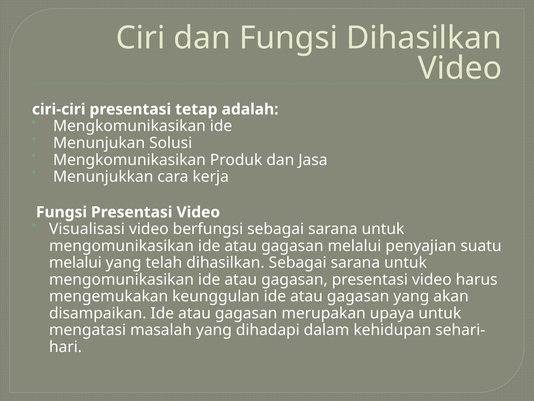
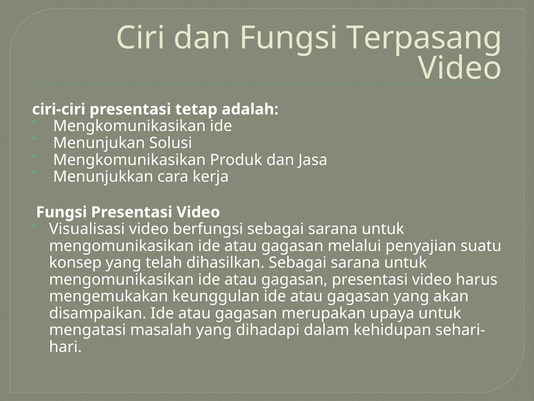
Fungsi Dihasilkan: Dihasilkan -> Terpasang
melalui at (75, 262): melalui -> konsep
